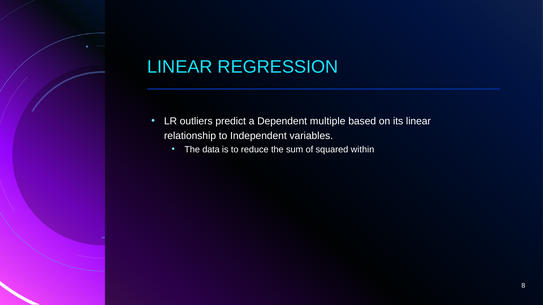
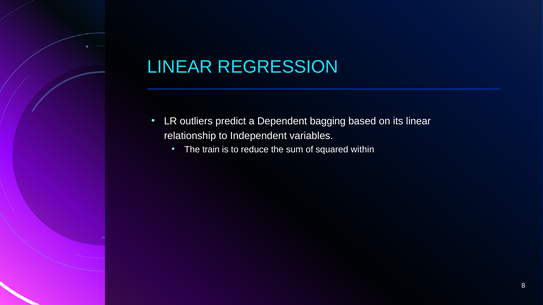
multiple: multiple -> bagging
data: data -> train
